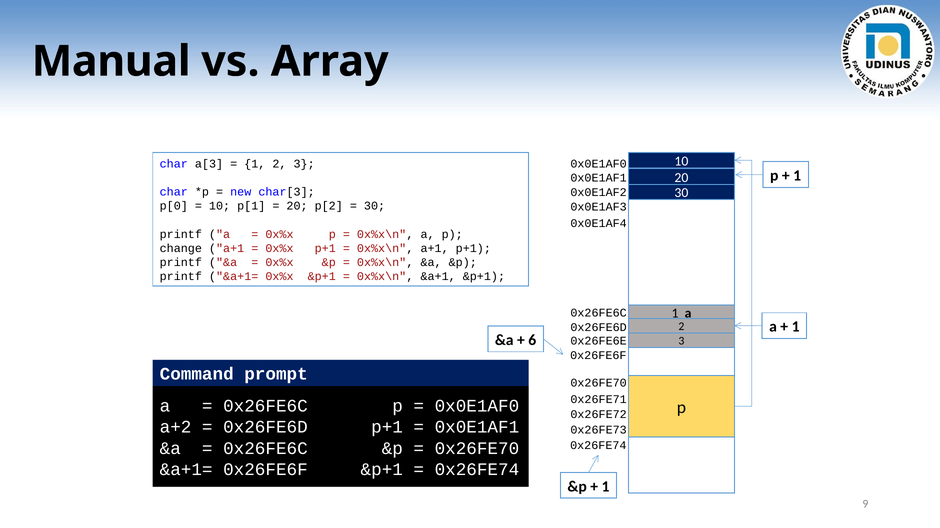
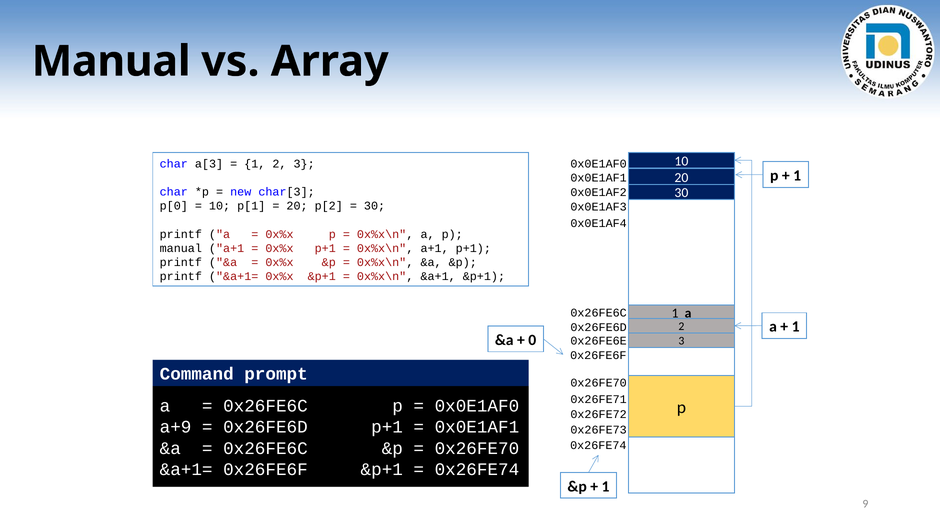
change at (181, 249): change -> manual
6: 6 -> 0
a+2: a+2 -> a+9
